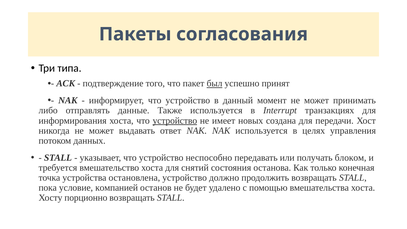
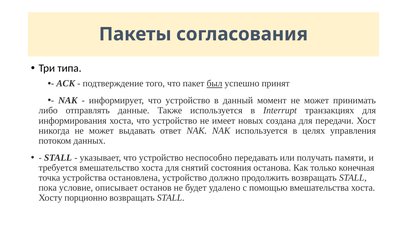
устройство at (175, 121) underline: present -> none
блоком: блоком -> памяти
компанией: компанией -> описывает
